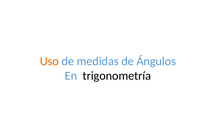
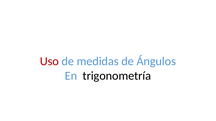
Uso colour: orange -> red
